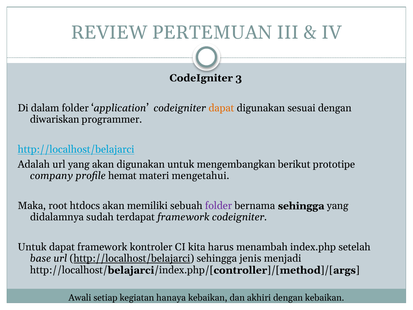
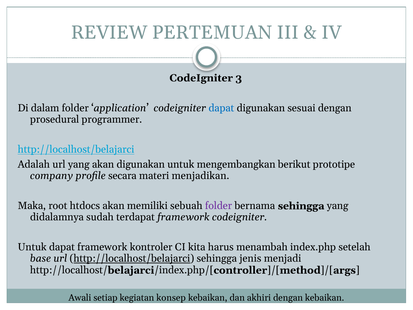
dapat at (221, 108) colour: orange -> blue
diwariskan: diwariskan -> prosedural
hemat: hemat -> secara
mengetahui: mengetahui -> menjadikan
hanaya: hanaya -> konsep
